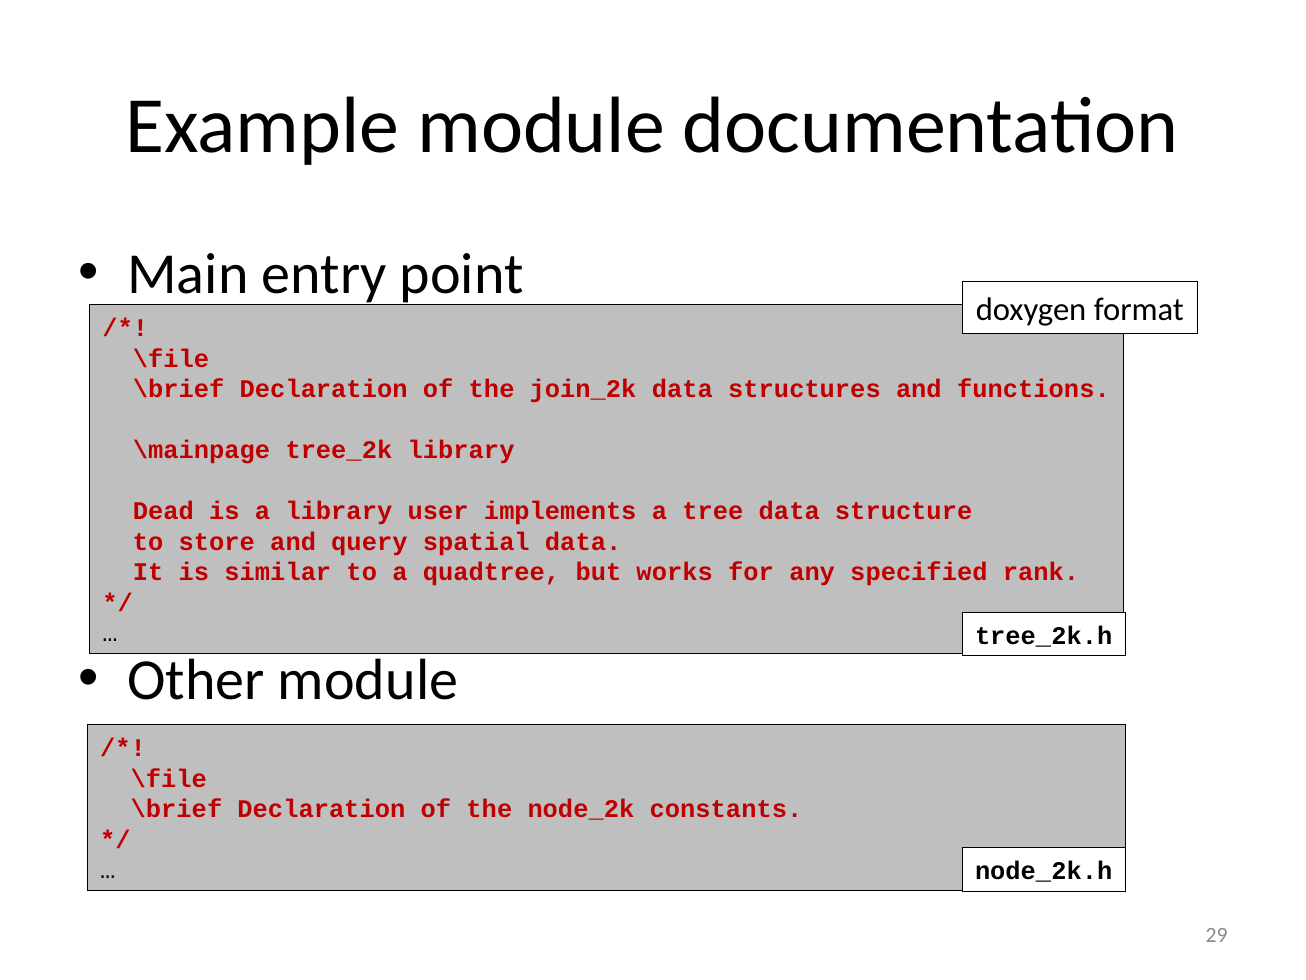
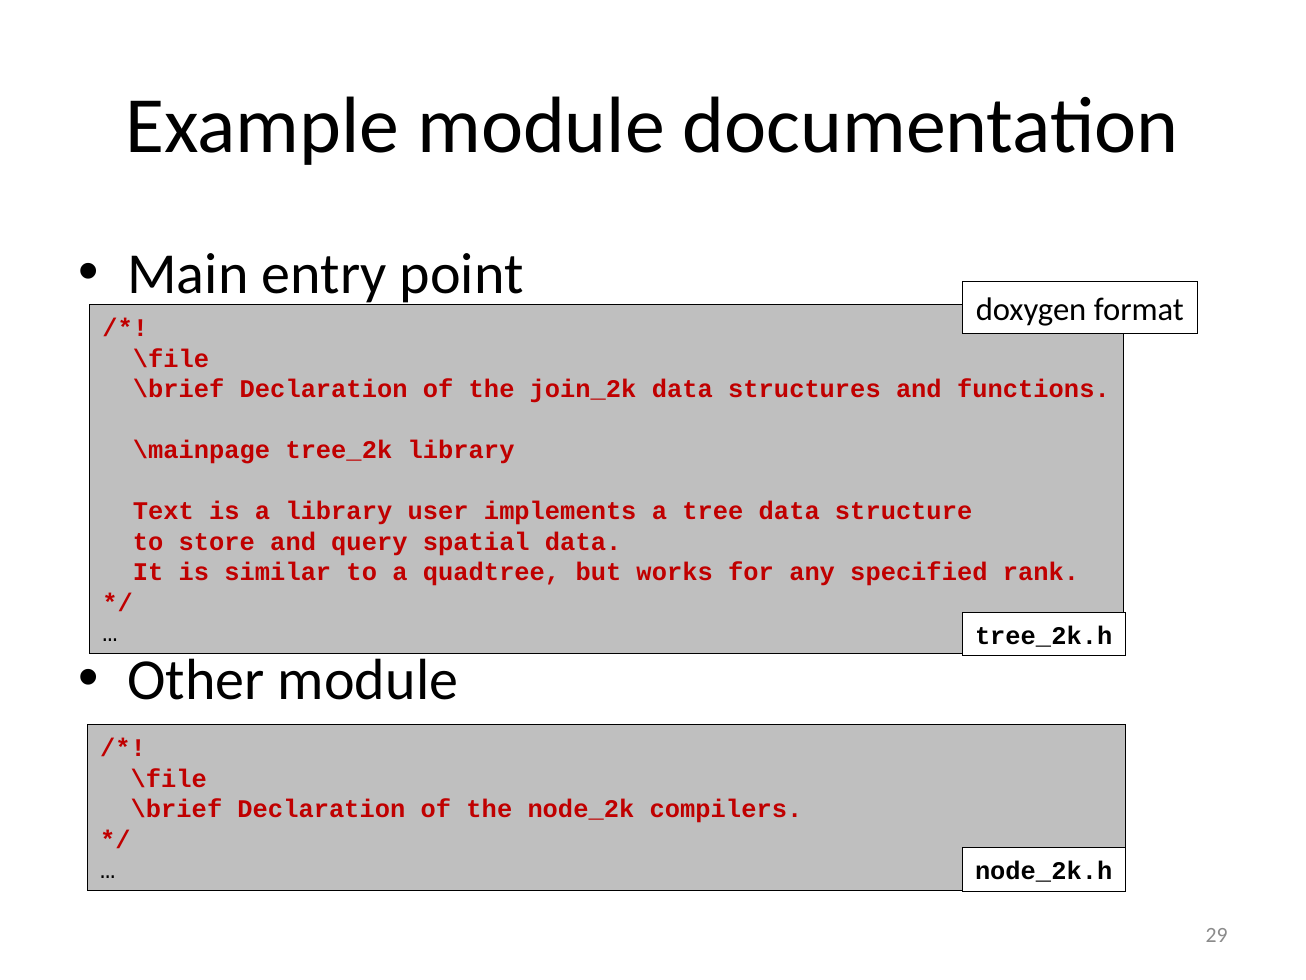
Dead: Dead -> Text
constants: constants -> compilers
